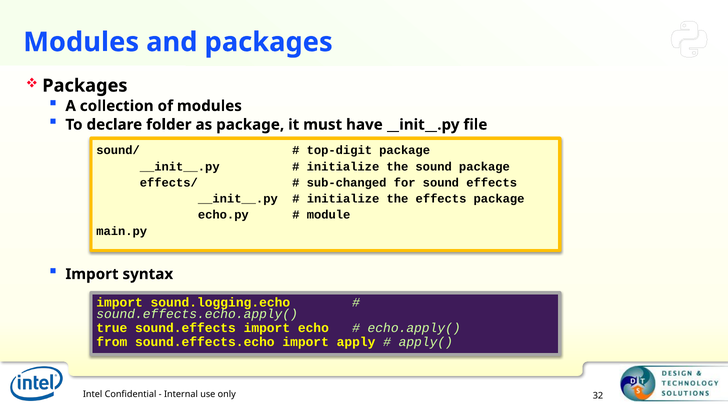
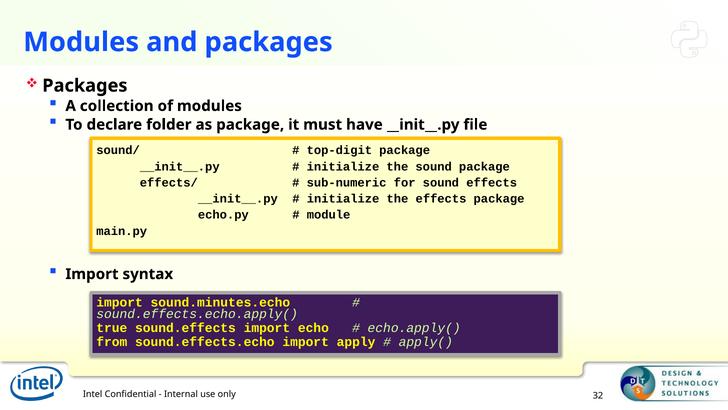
sub-changed: sub-changed -> sub-numeric
sound.logging.echo: sound.logging.echo -> sound.minutes.echo
